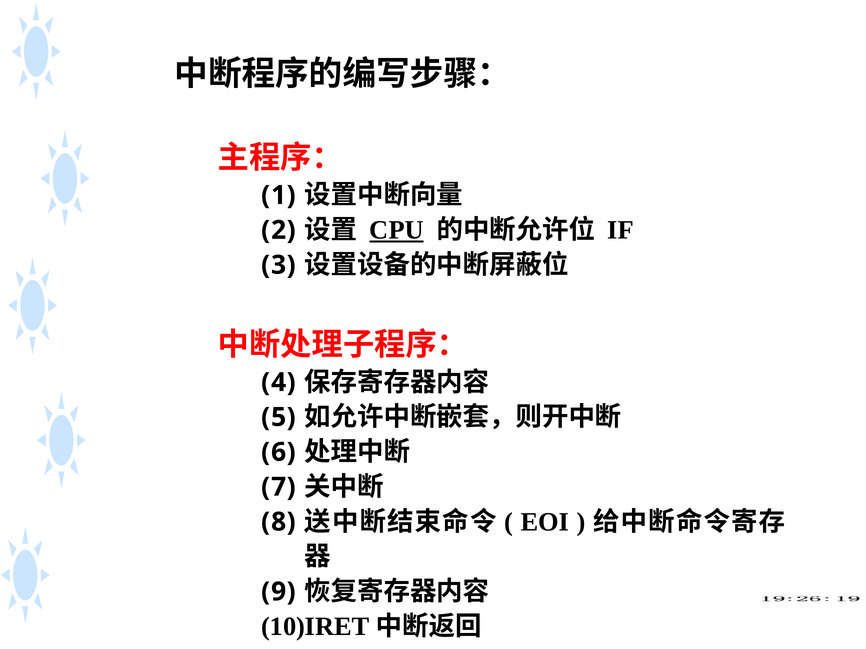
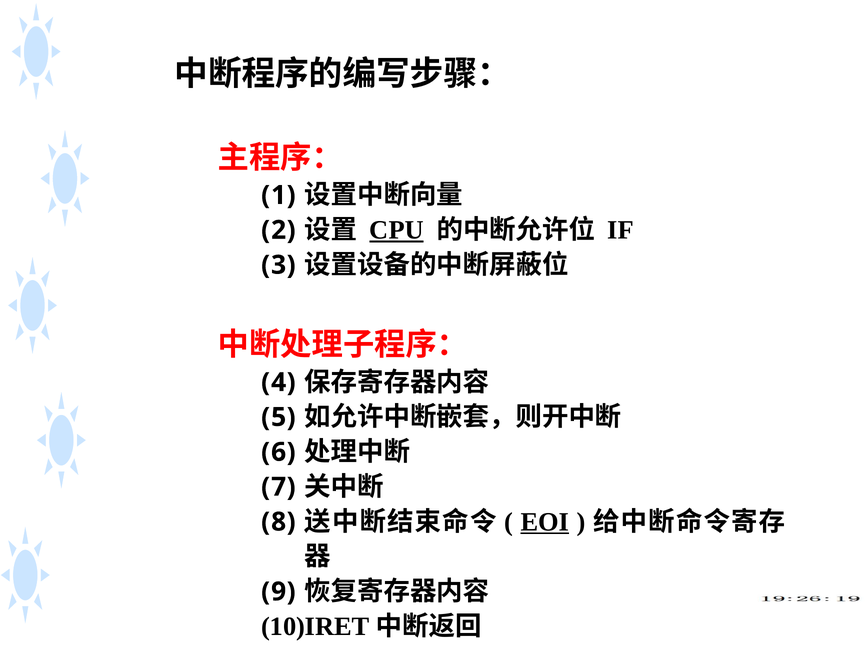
EOI underline: none -> present
